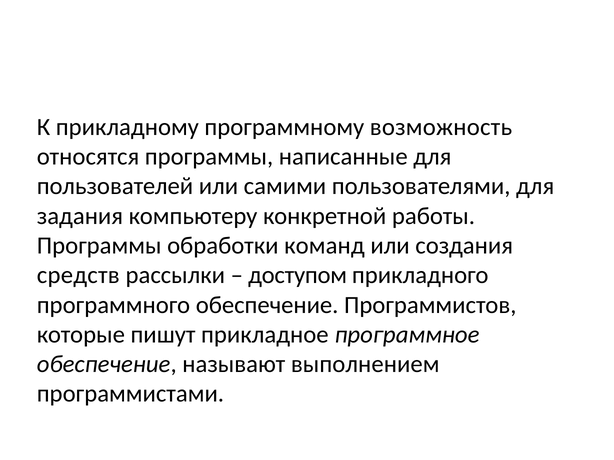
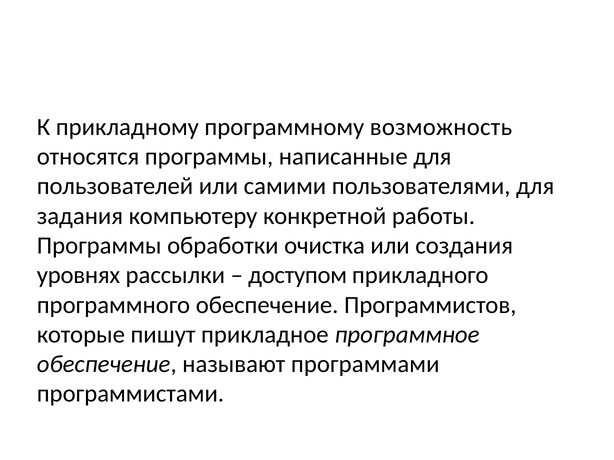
команд: команд -> очистка
средств: средств -> уровнях
выполнением: выполнением -> программами
